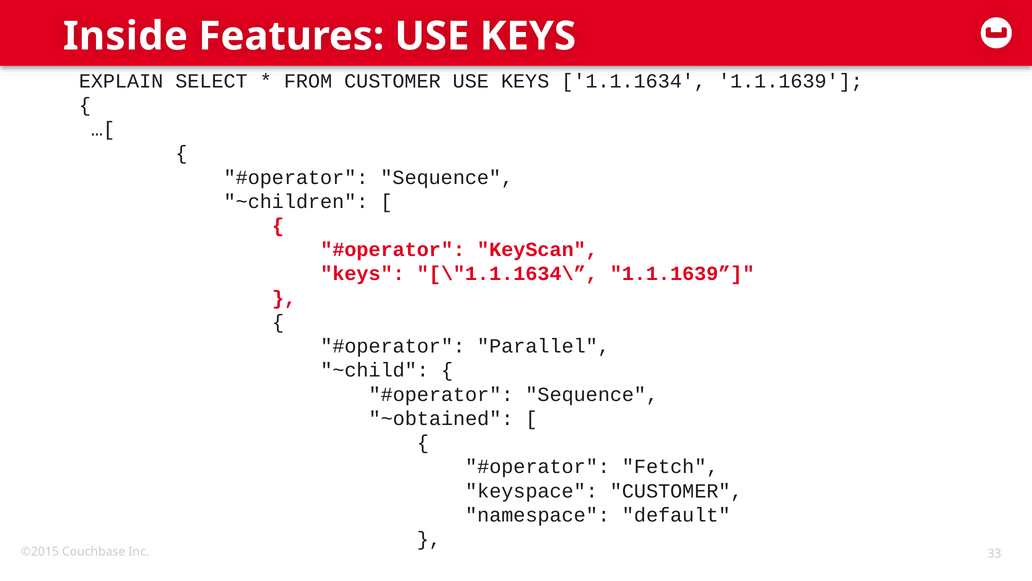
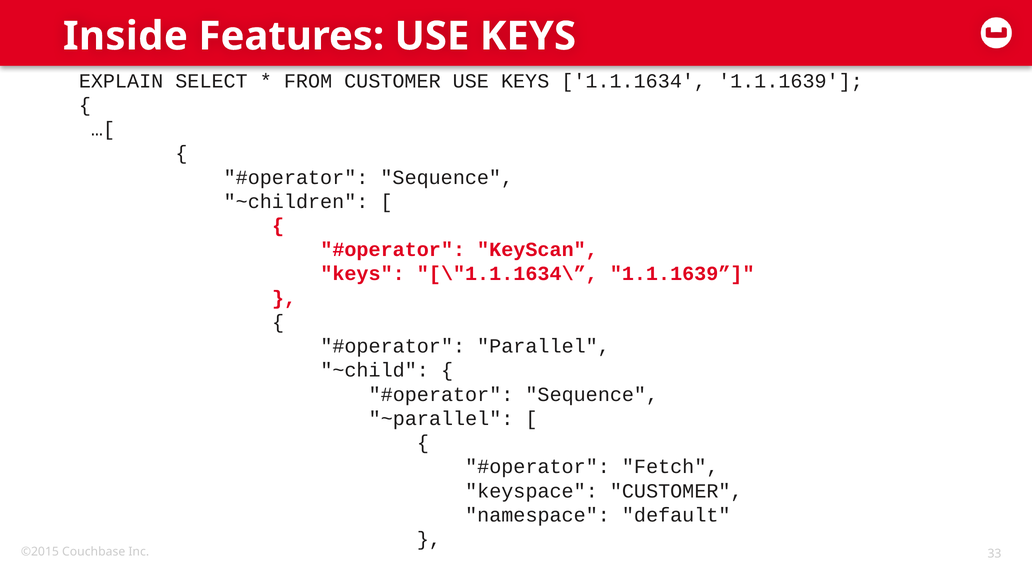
~obtained: ~obtained -> ~parallel
